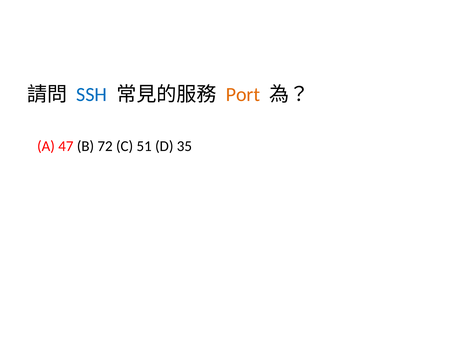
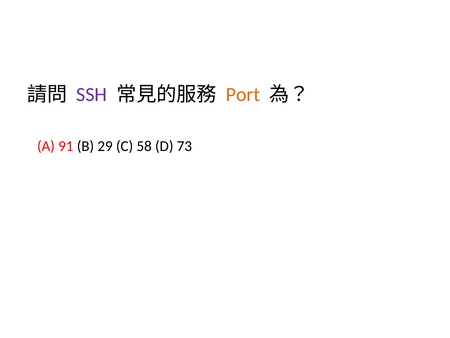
SSH colour: blue -> purple
47: 47 -> 91
72: 72 -> 29
51: 51 -> 58
35: 35 -> 73
